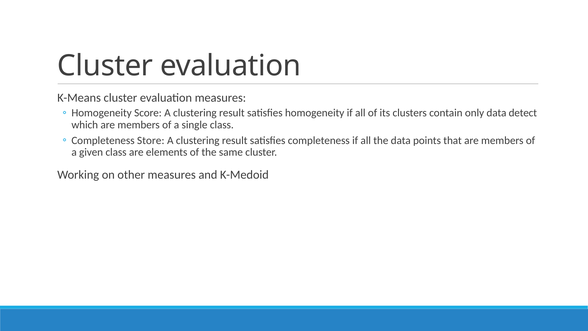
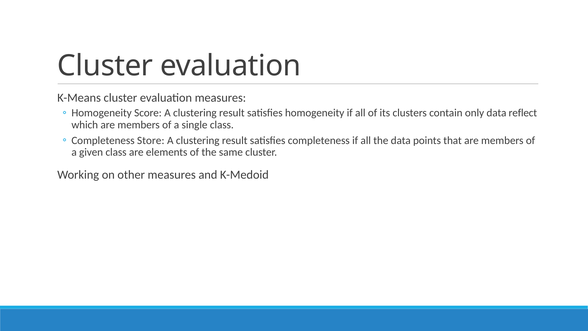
detect: detect -> reflect
